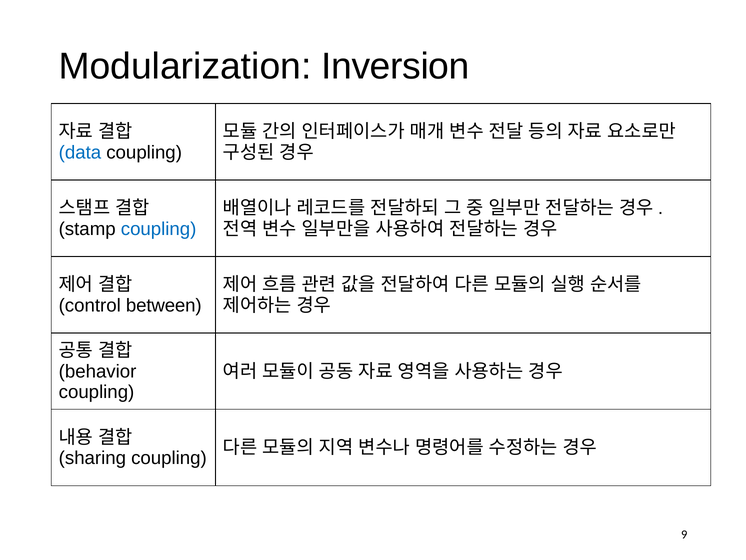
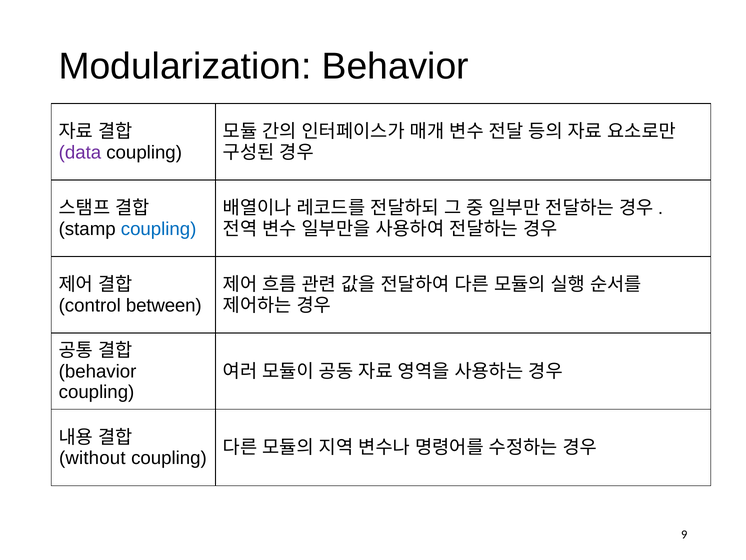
Modularization Inversion: Inversion -> Behavior
data colour: blue -> purple
sharing: sharing -> without
